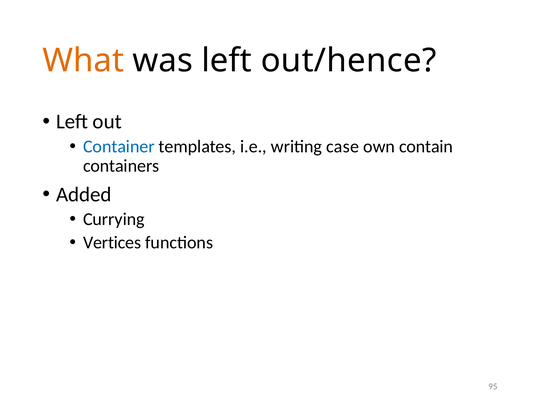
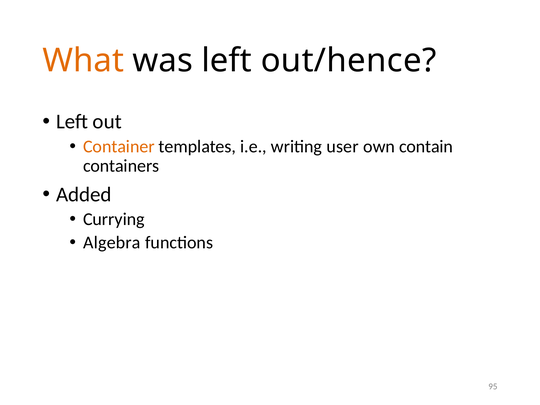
Container colour: blue -> orange
case: case -> user
Vertices: Vertices -> Algebra
